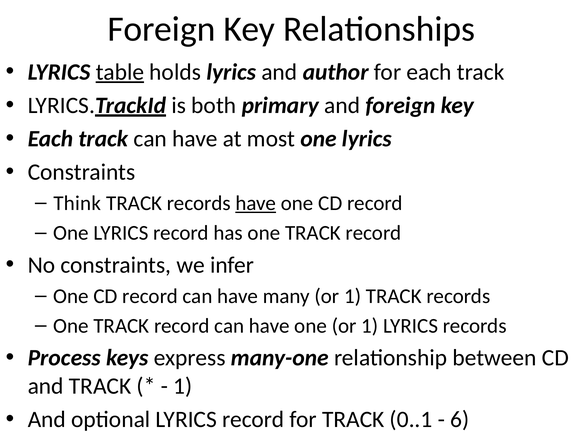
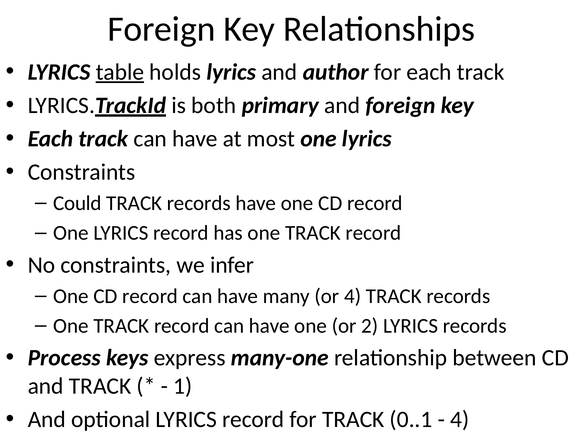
Think: Think -> Could
have at (256, 203) underline: present -> none
many or 1: 1 -> 4
one or 1: 1 -> 2
6 at (460, 420): 6 -> 4
